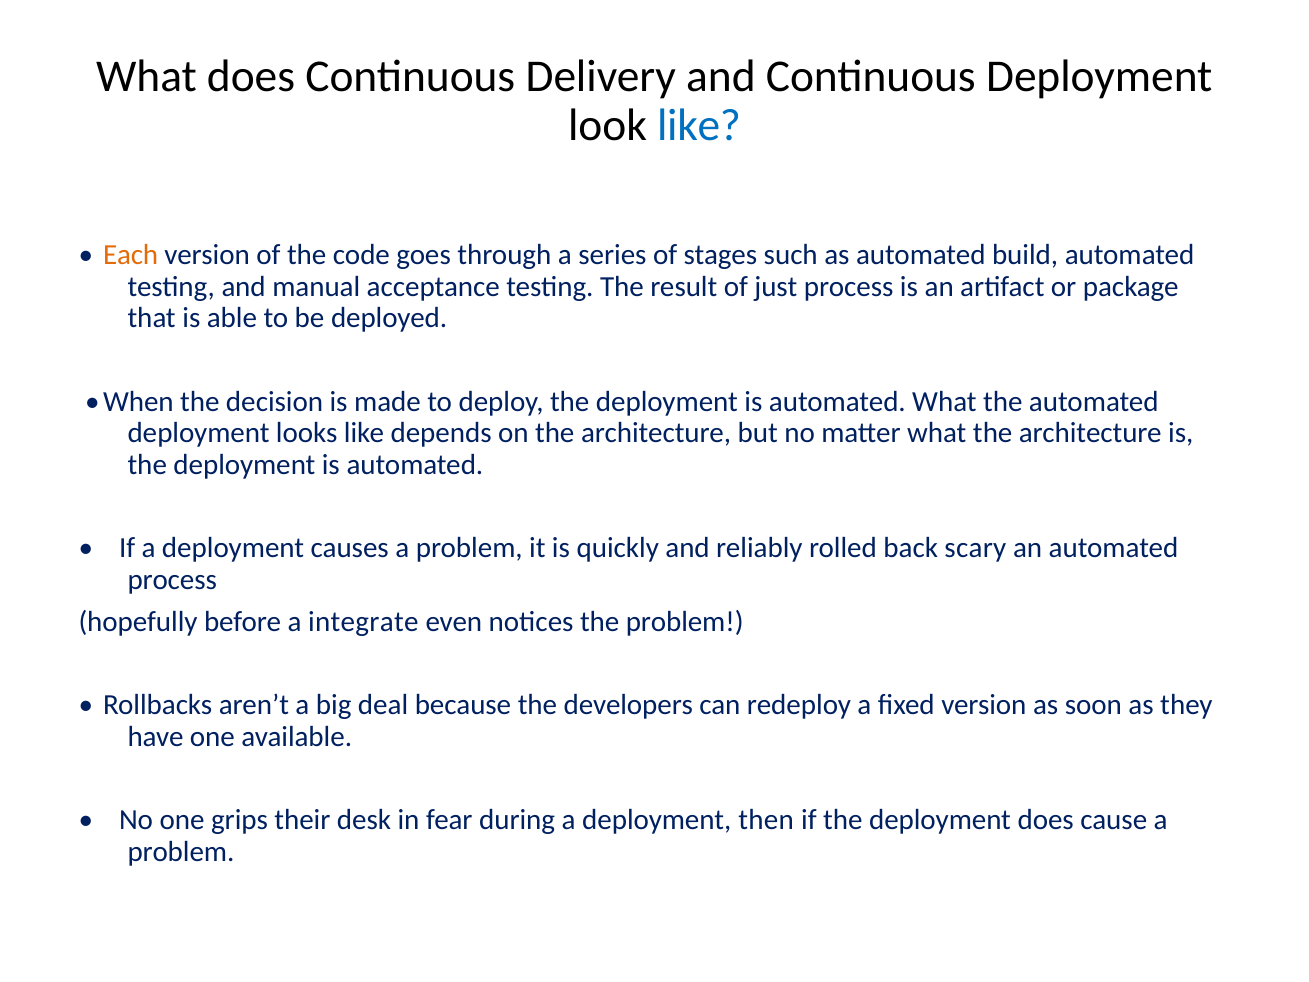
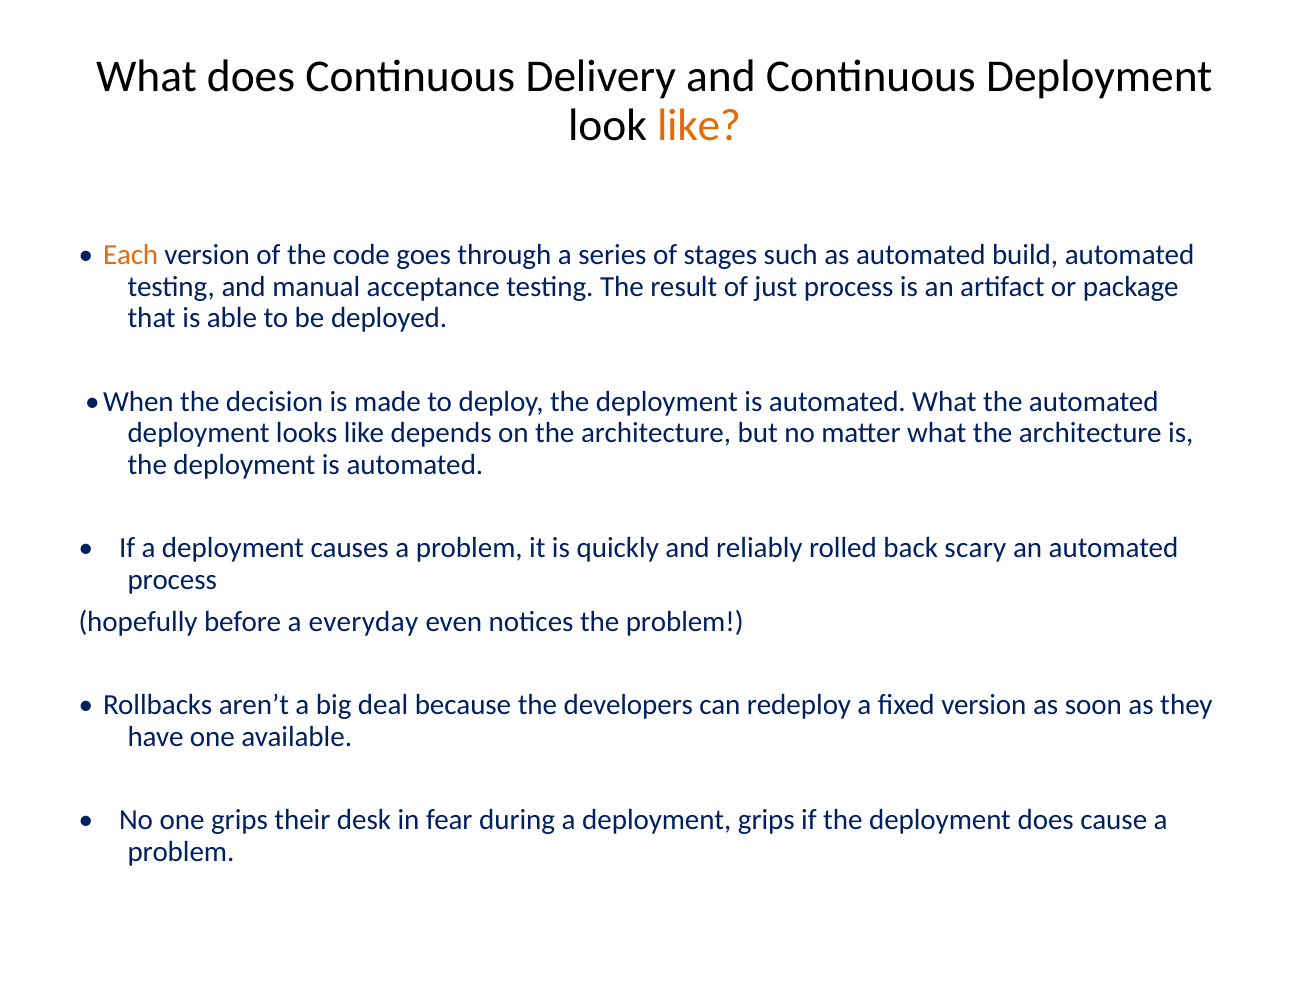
like at (699, 125) colour: blue -> orange
integrate: integrate -> everyday
deployment then: then -> grips
